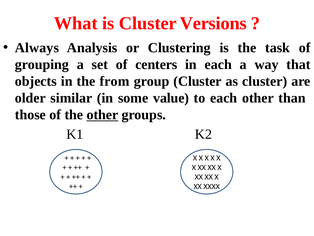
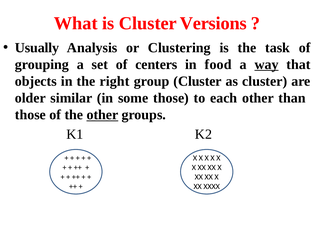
Always: Always -> Usually
in each: each -> food
way underline: none -> present
from: from -> right
some value: value -> those
